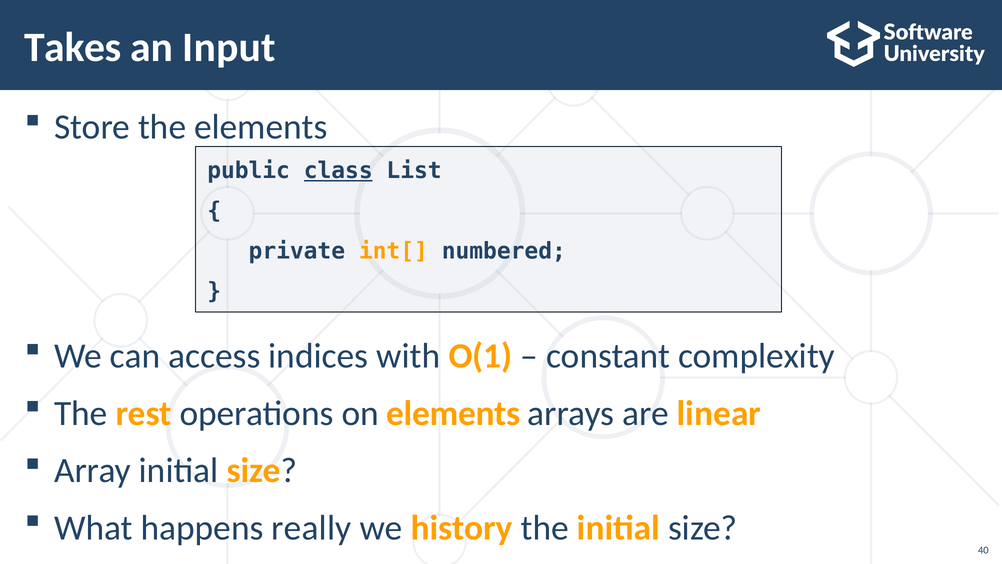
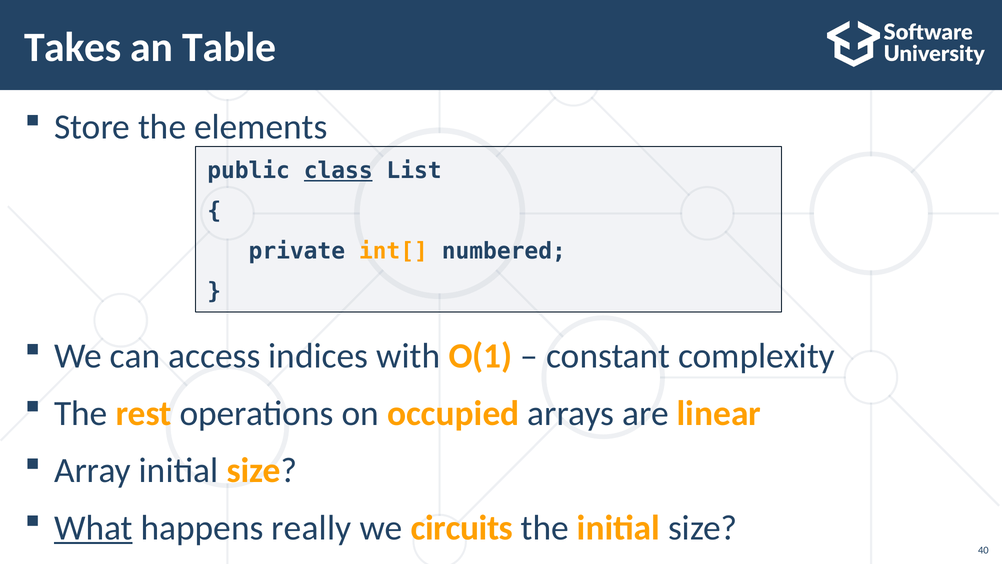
Input: Input -> Table
on elements: elements -> occupied
What underline: none -> present
history: history -> circuits
